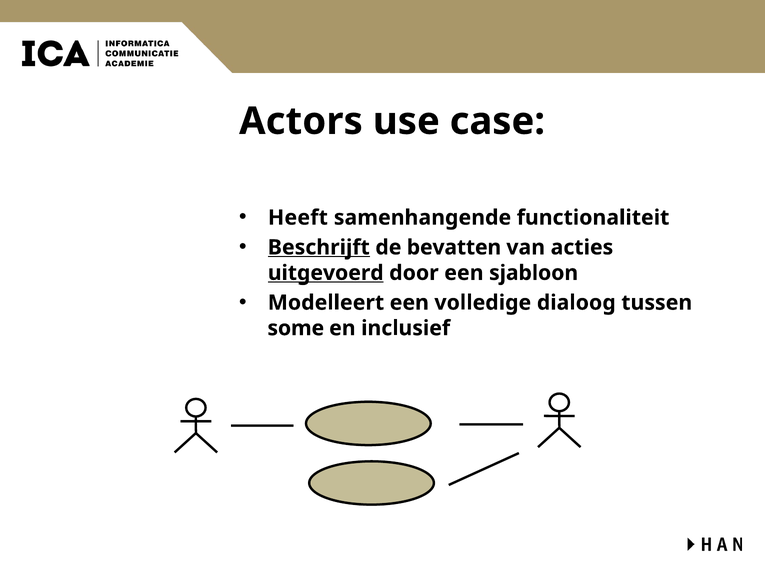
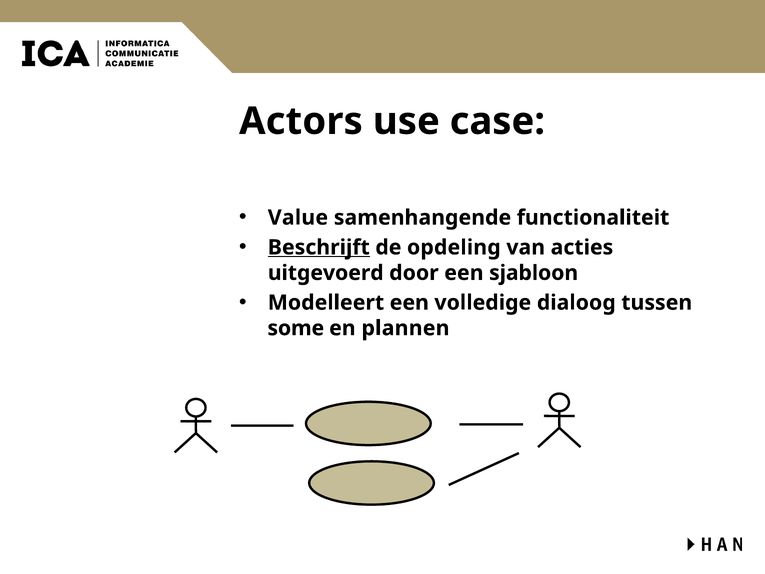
Heeft: Heeft -> Value
bevatten: bevatten -> opdeling
uitgevoerd underline: present -> none
inclusief: inclusief -> plannen
